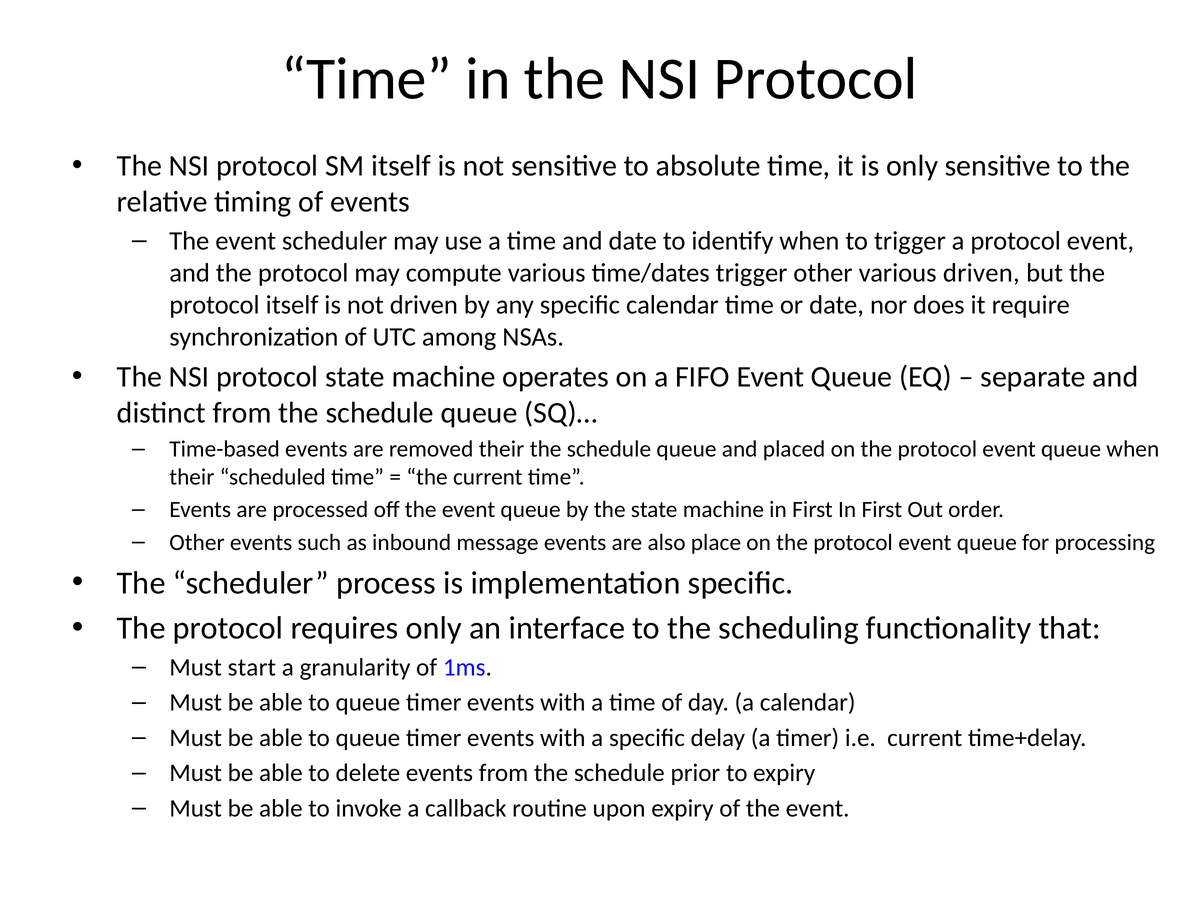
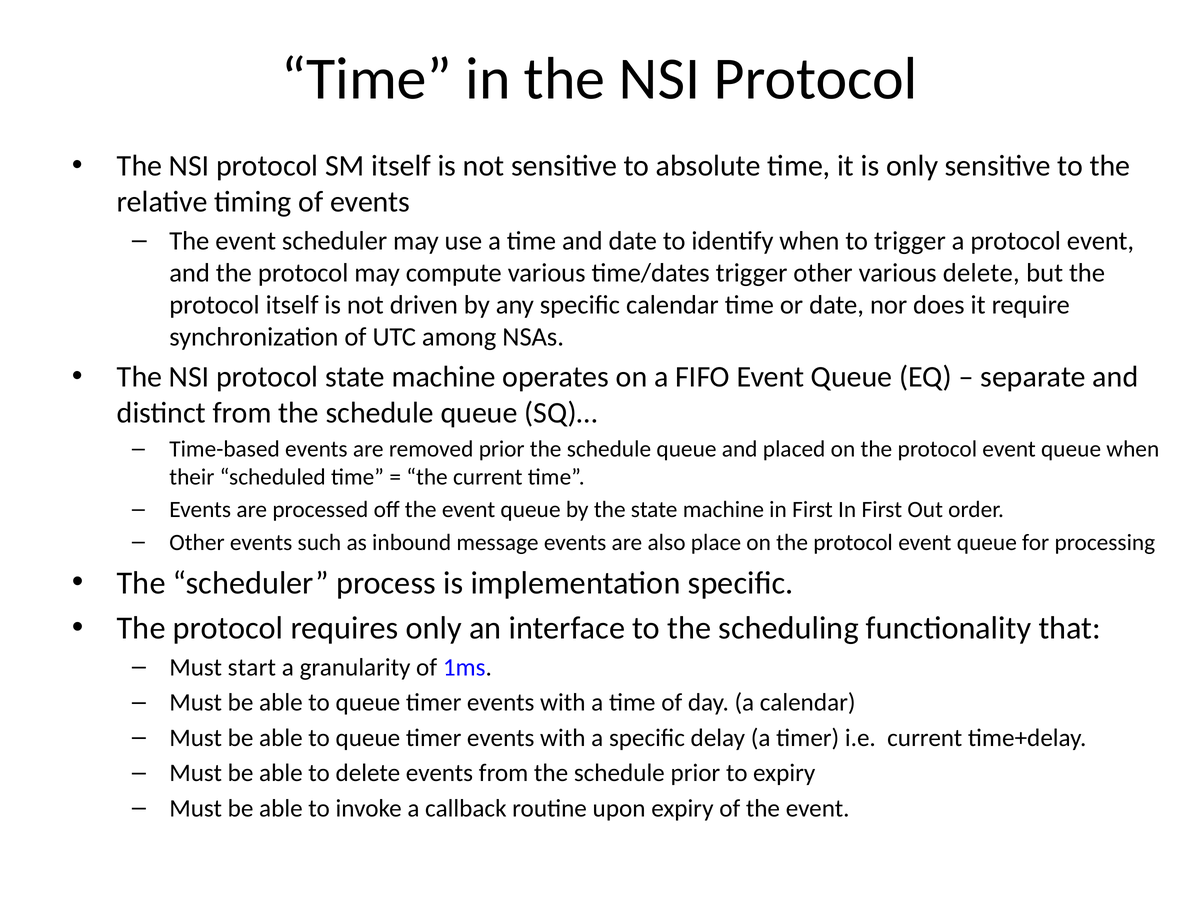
various driven: driven -> delete
removed their: their -> prior
